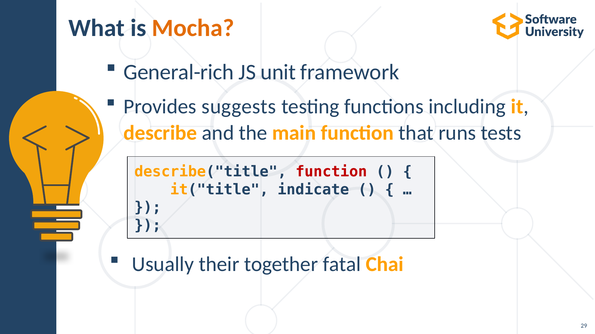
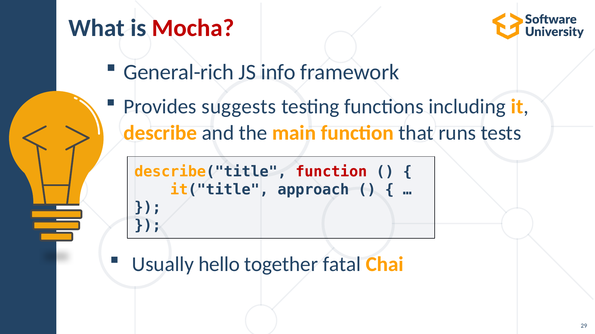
Mocha colour: orange -> red
unit: unit -> info
indicate: indicate -> approach
their: their -> hello
